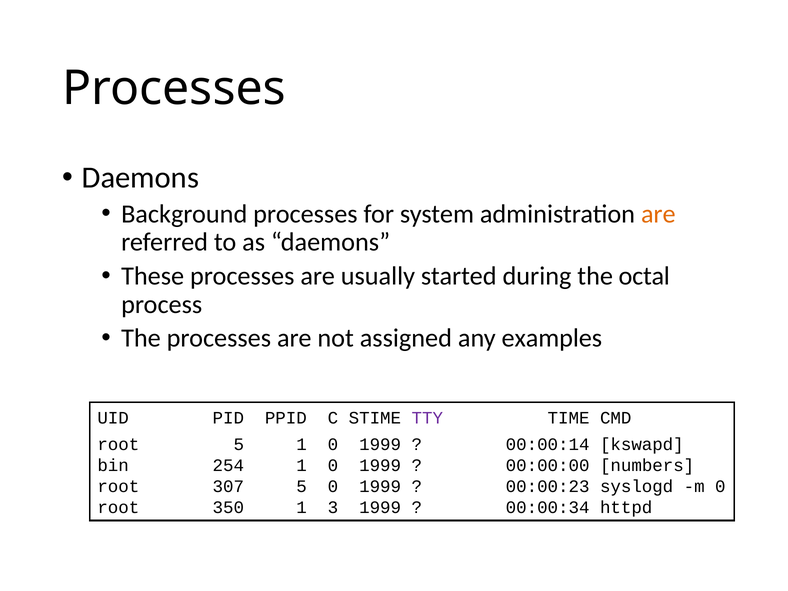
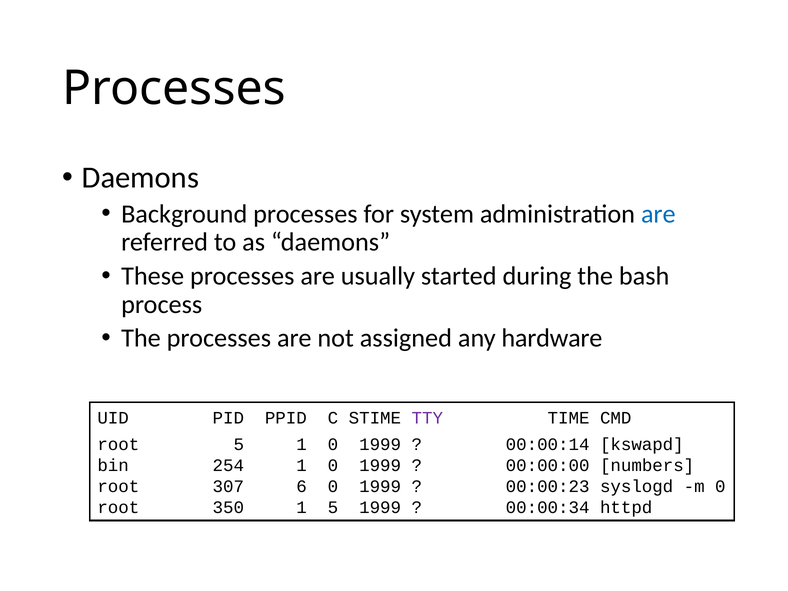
are at (658, 214) colour: orange -> blue
octal: octal -> bash
examples: examples -> hardware
307 5: 5 -> 6
1 3: 3 -> 5
